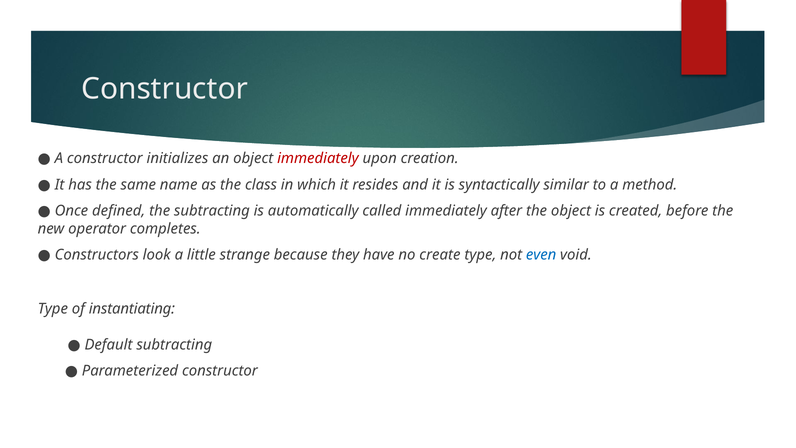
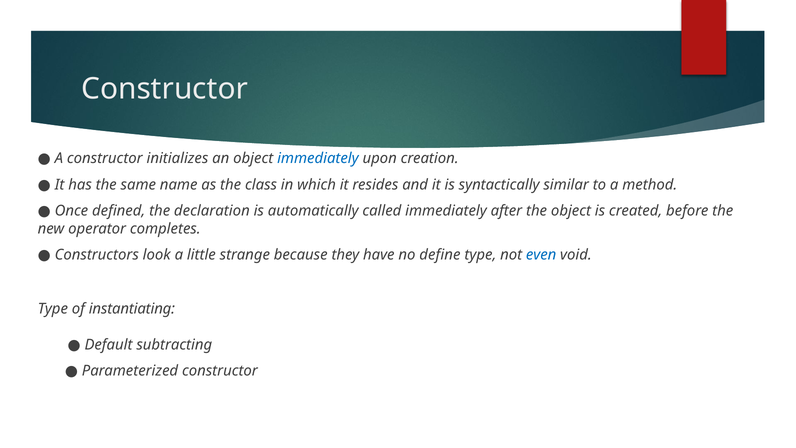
immediately at (318, 158) colour: red -> blue
the subtracting: subtracting -> declaration
create: create -> define
